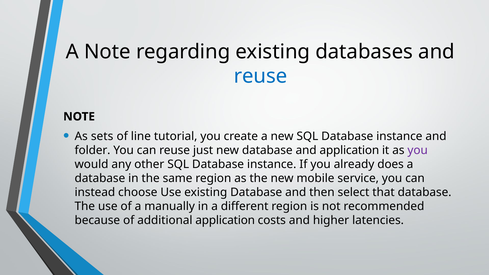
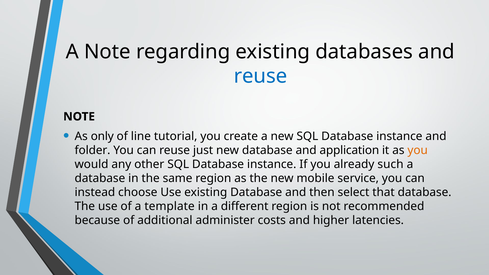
sets: sets -> only
you at (418, 150) colour: purple -> orange
does: does -> such
manually: manually -> template
additional application: application -> administer
